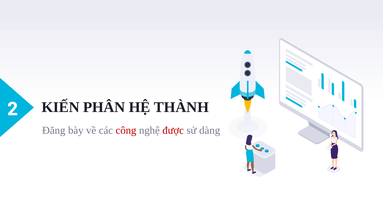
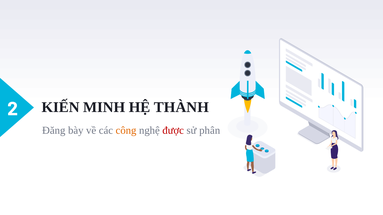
PHÂN: PHÂN -> MINH
công colour: red -> orange
dàng: dàng -> phân
